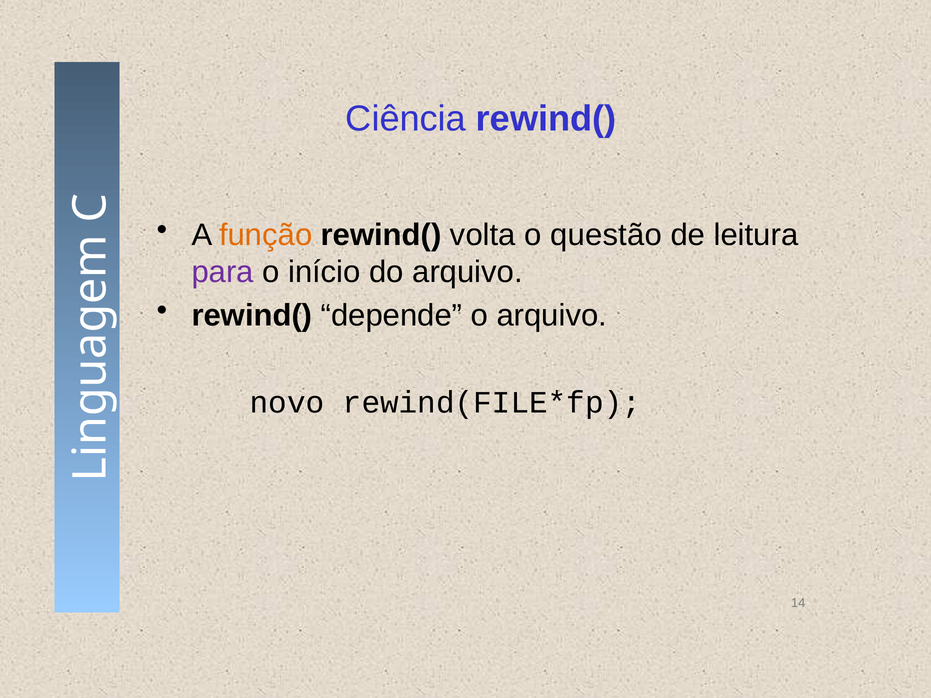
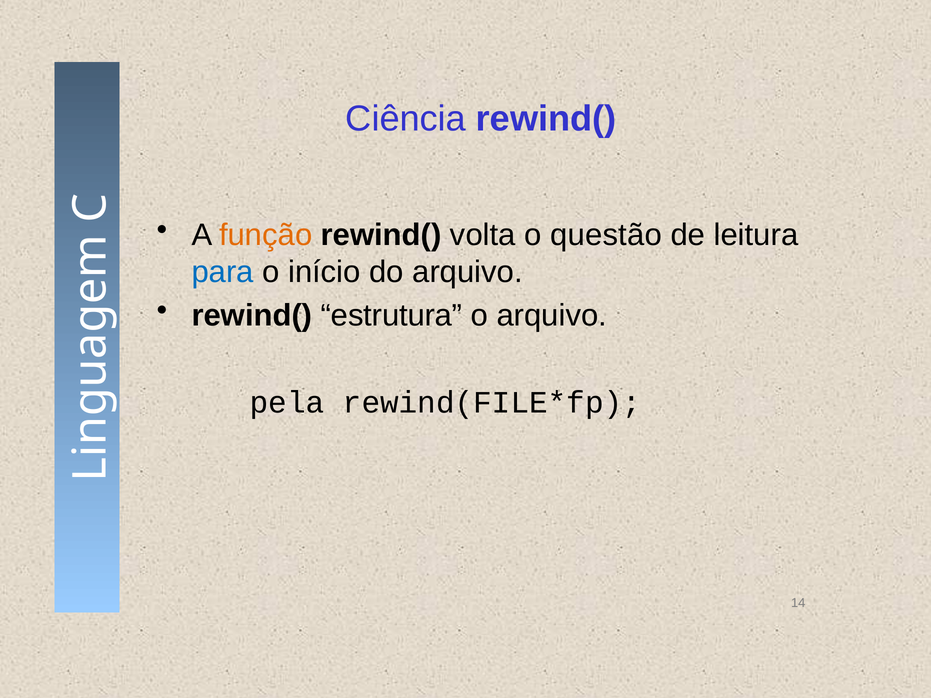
para colour: purple -> blue
depende: depende -> estrutura
novo: novo -> pela
